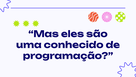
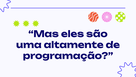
conhecido: conhecido -> altamente
